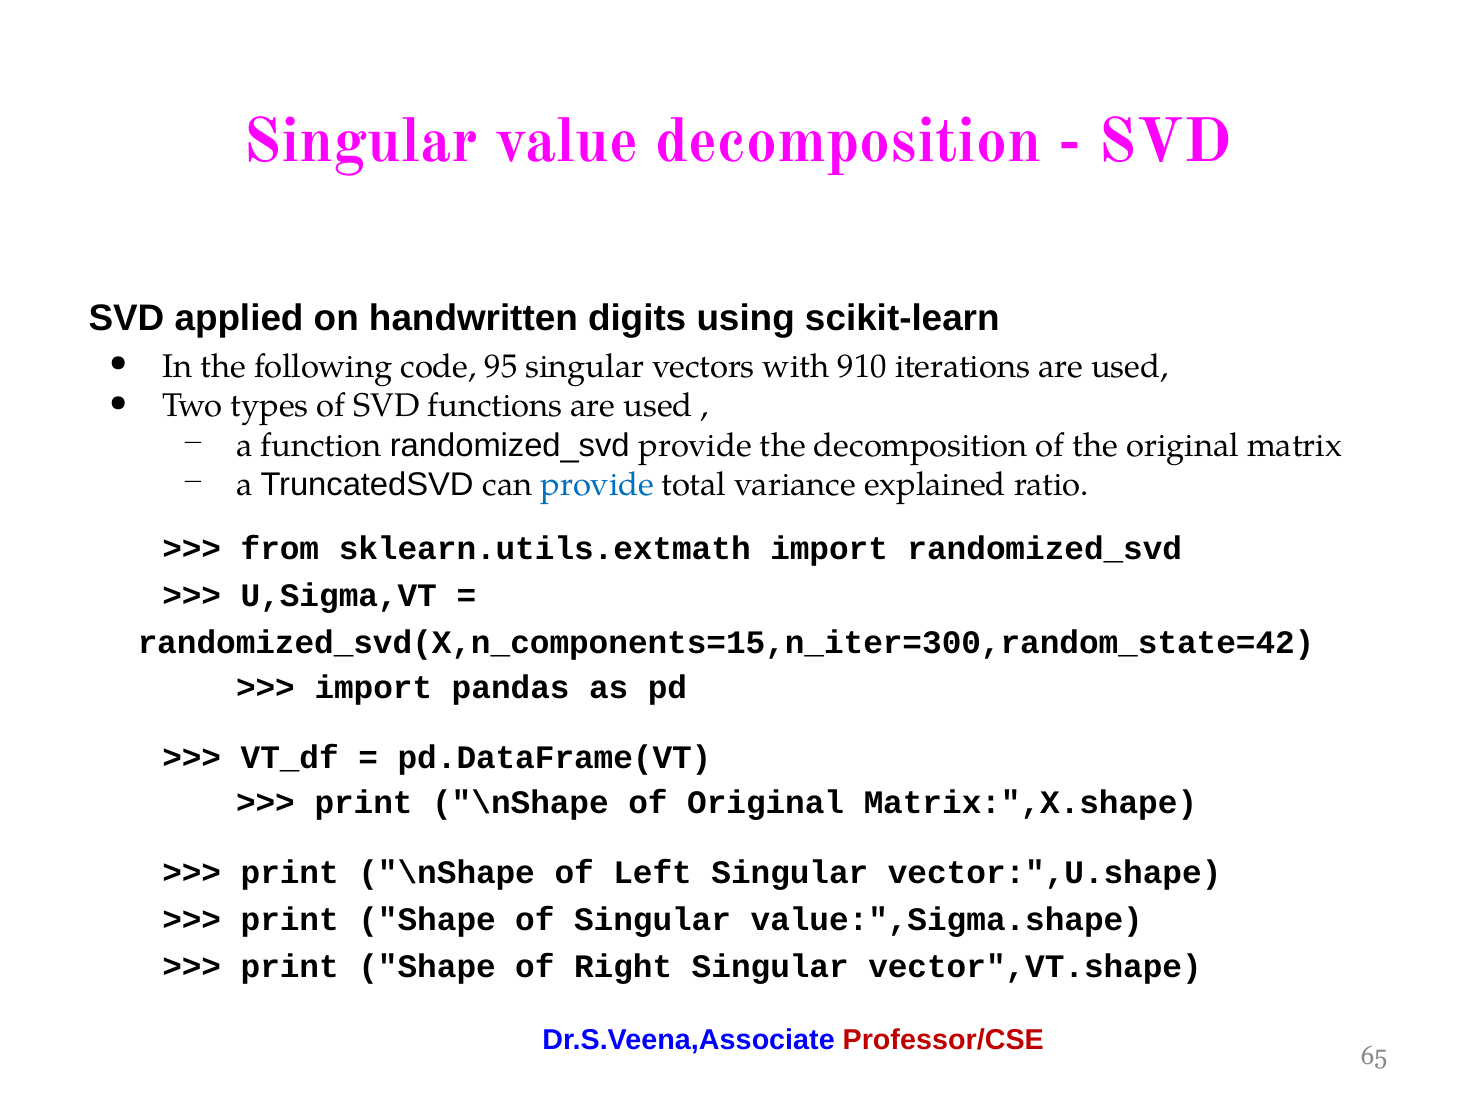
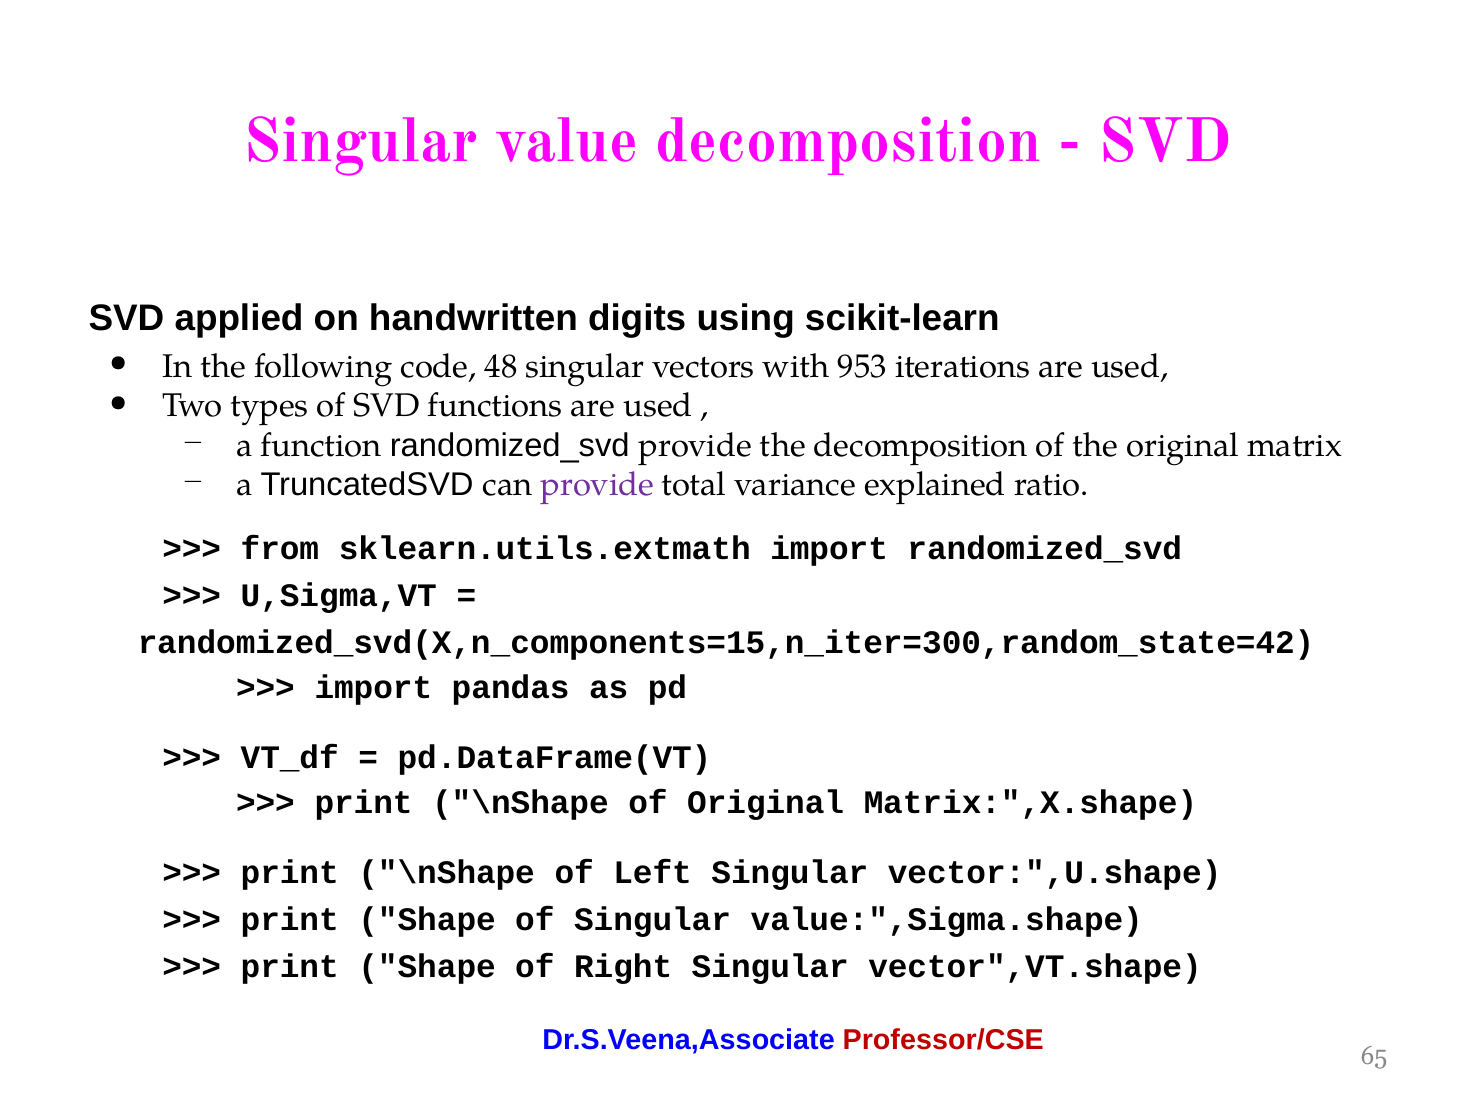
95: 95 -> 48
910: 910 -> 953
provide at (597, 485) colour: blue -> purple
